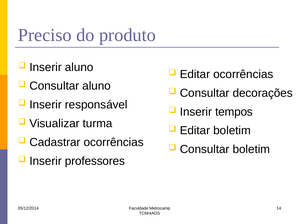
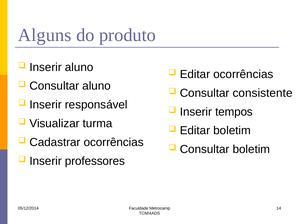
Preciso: Preciso -> Alguns
decorações: decorações -> consistente
